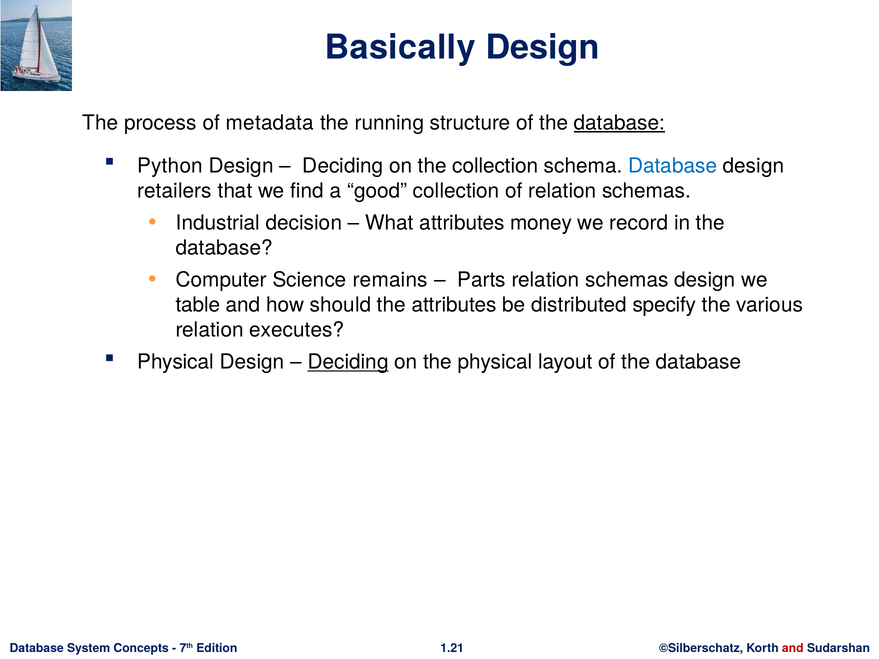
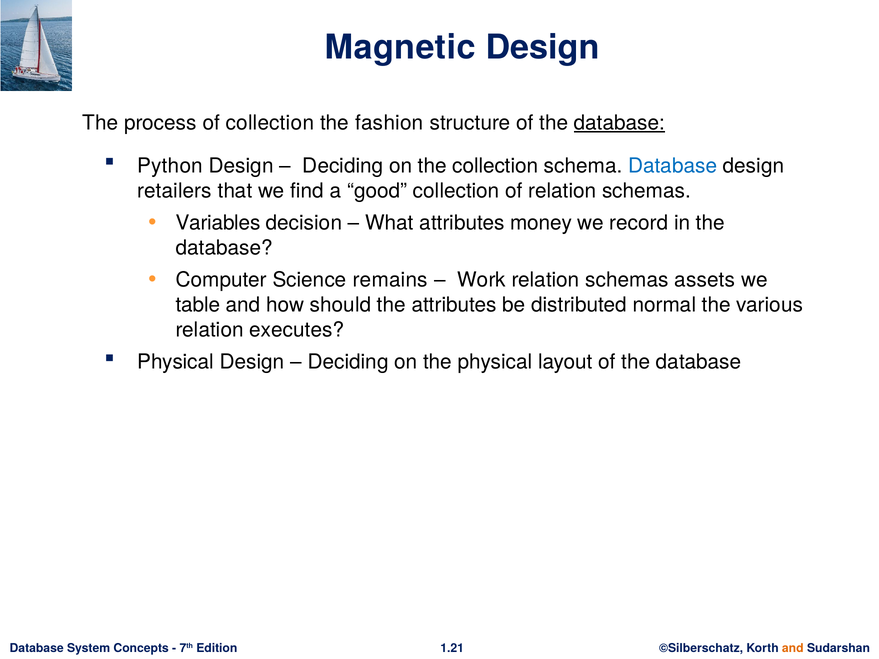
Basically: Basically -> Magnetic
of metadata: metadata -> collection
running: running -> fashion
Industrial: Industrial -> Variables
Parts: Parts -> Work
schemas design: design -> assets
specify: specify -> normal
Deciding at (348, 362) underline: present -> none
and at (793, 648) colour: red -> orange
